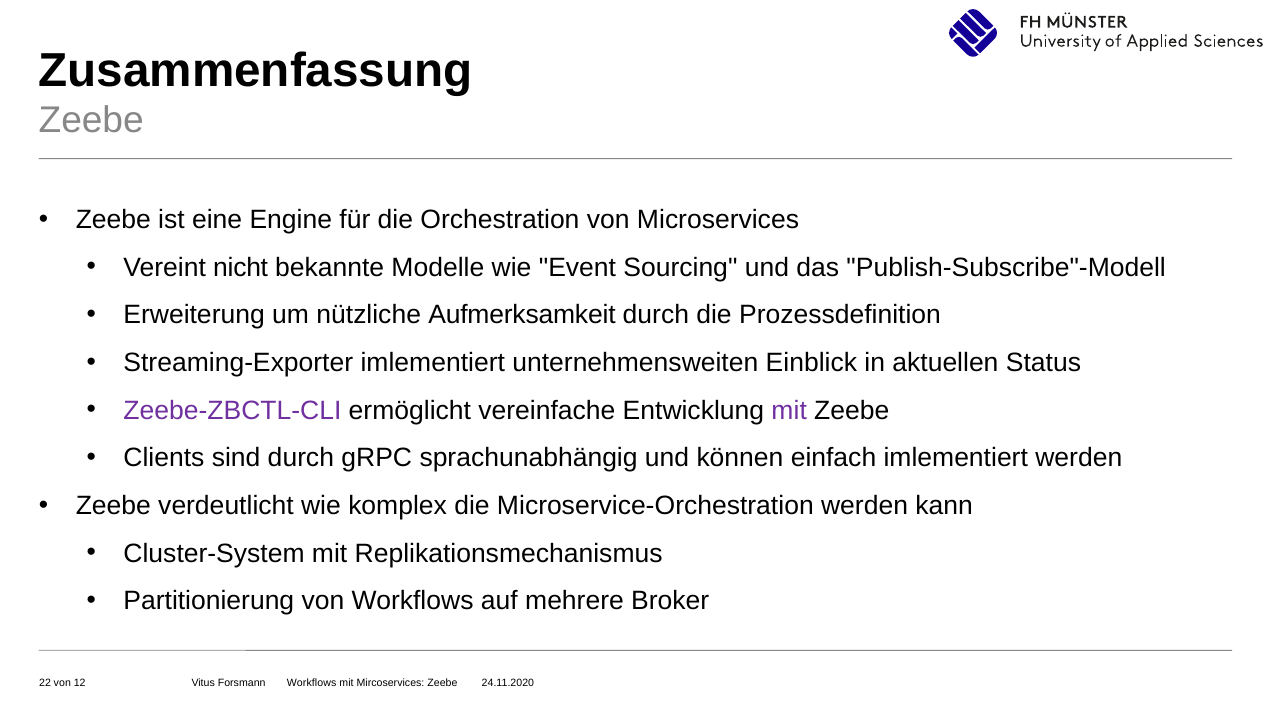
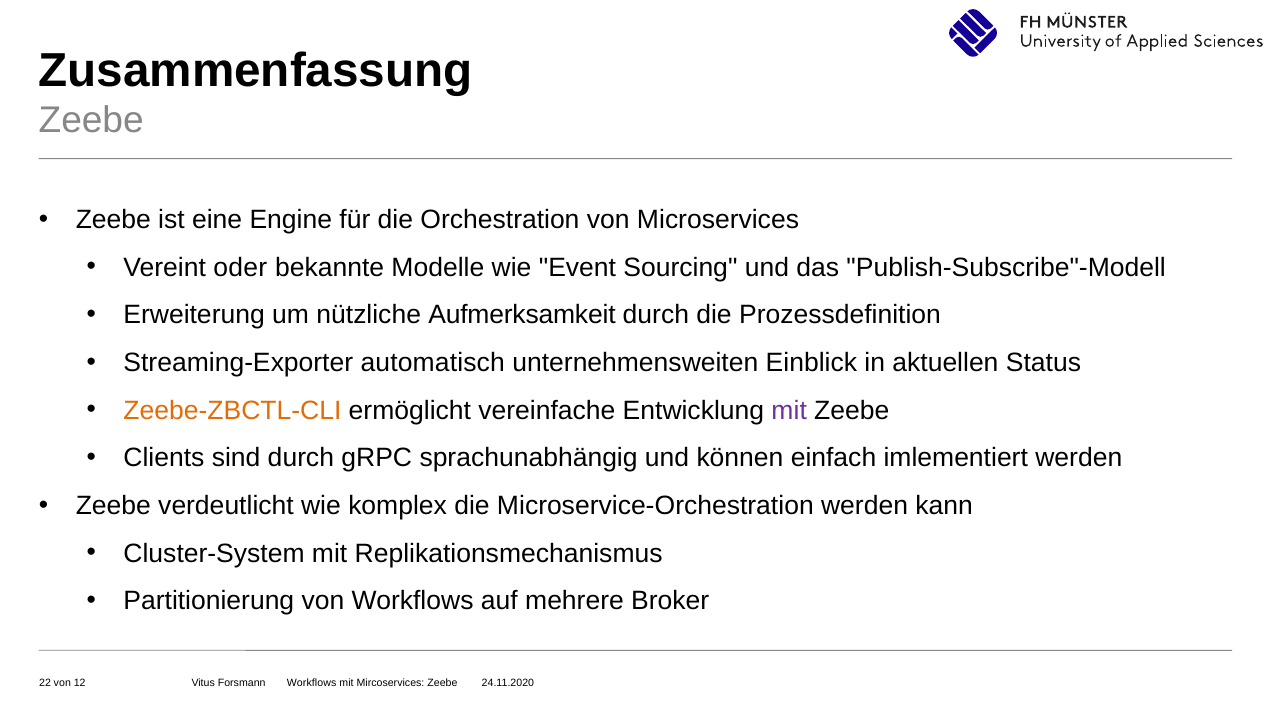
nicht: nicht -> oder
Streaming-Exporter imlementiert: imlementiert -> automatisch
Zeebe-ZBCTL-CLI colour: purple -> orange
